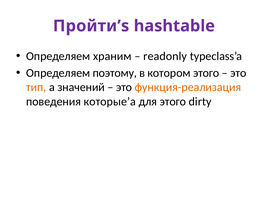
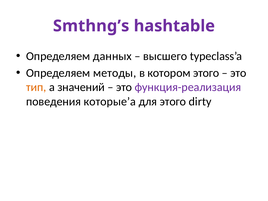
Пройти’s: Пройти’s -> Smthng’s
храним: храним -> данных
readonly: readonly -> высшего
поэтому: поэтому -> методы
функция-реализация colour: orange -> purple
